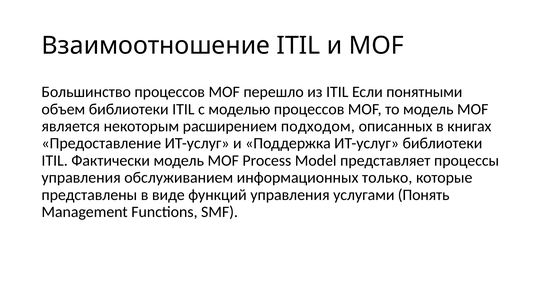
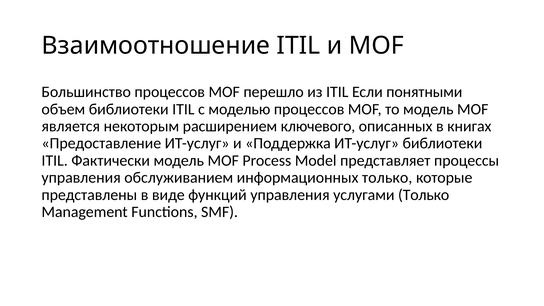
подходом: подходом -> ключевого
услугами Понять: Понять -> Только
